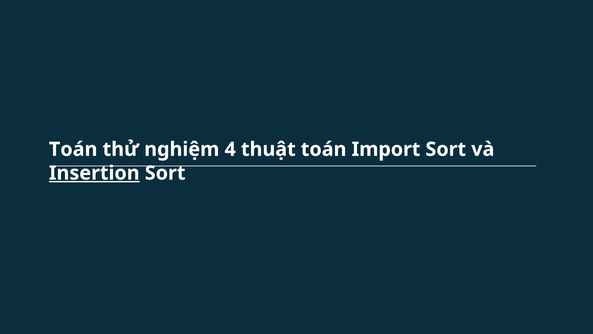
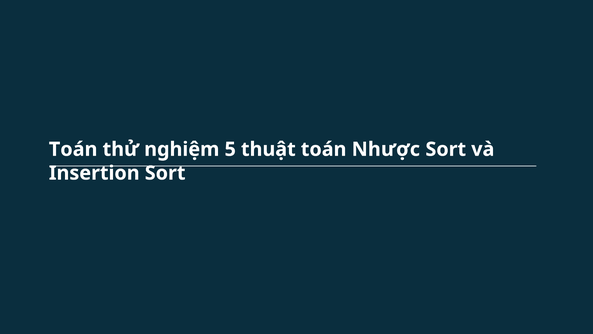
4: 4 -> 5
Import: Import -> Nhược
Insertion underline: present -> none
